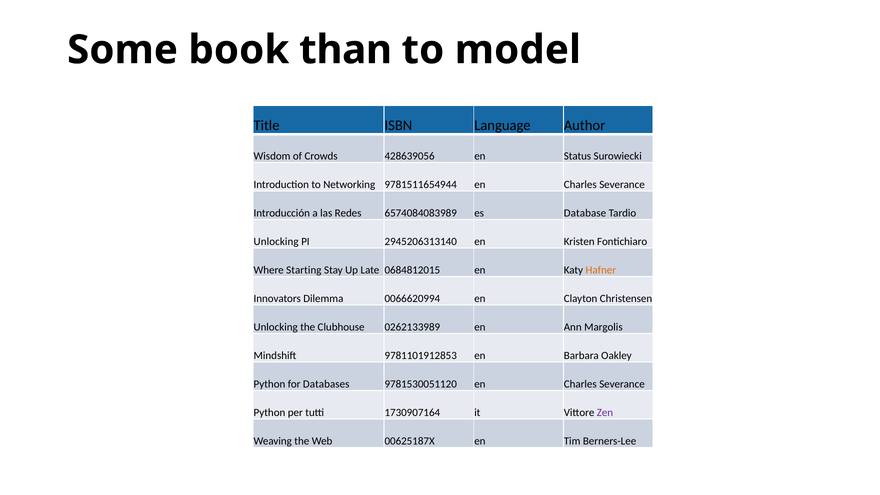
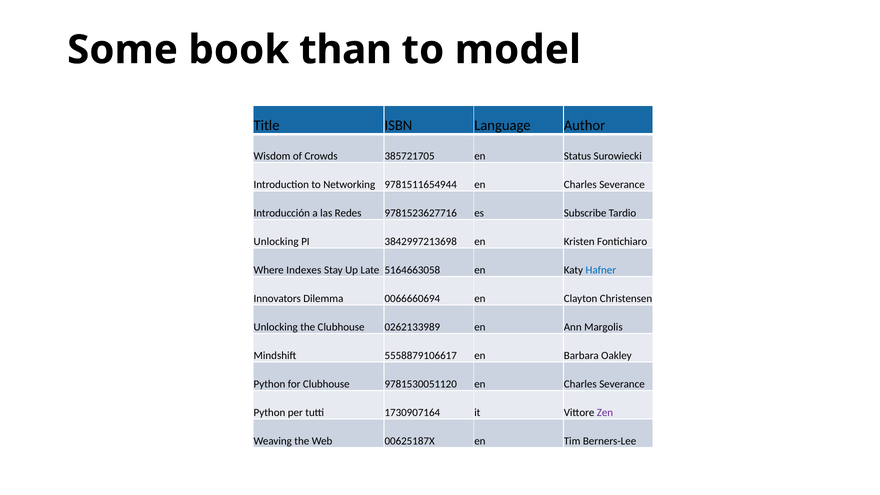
428639056: 428639056 -> 385721705
6574084083989: 6574084083989 -> 9781523627716
Database: Database -> Subscribe
2945206313140: 2945206313140 -> 3842997213698
Starting: Starting -> Indexes
0684812015: 0684812015 -> 5164663058
Hafner colour: orange -> blue
0066620994: 0066620994 -> 0066660694
9781101912853: 9781101912853 -> 5558879106617
for Databases: Databases -> Clubhouse
